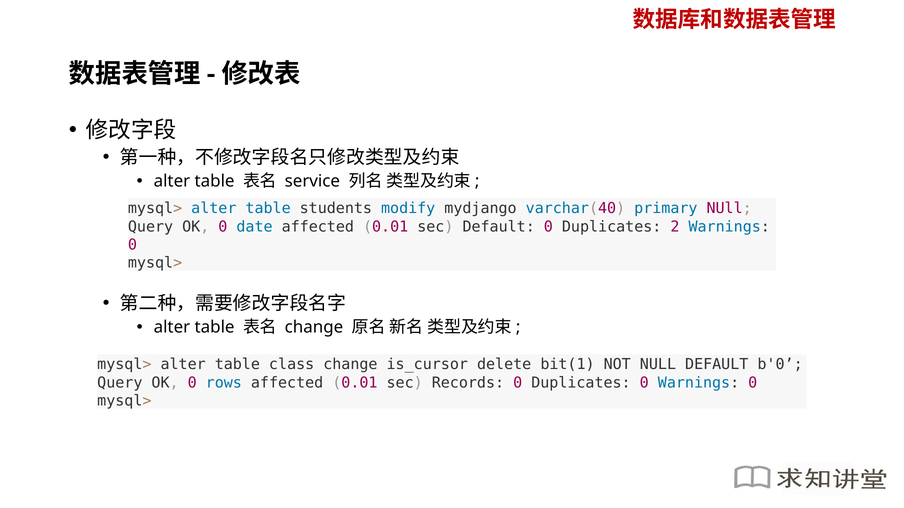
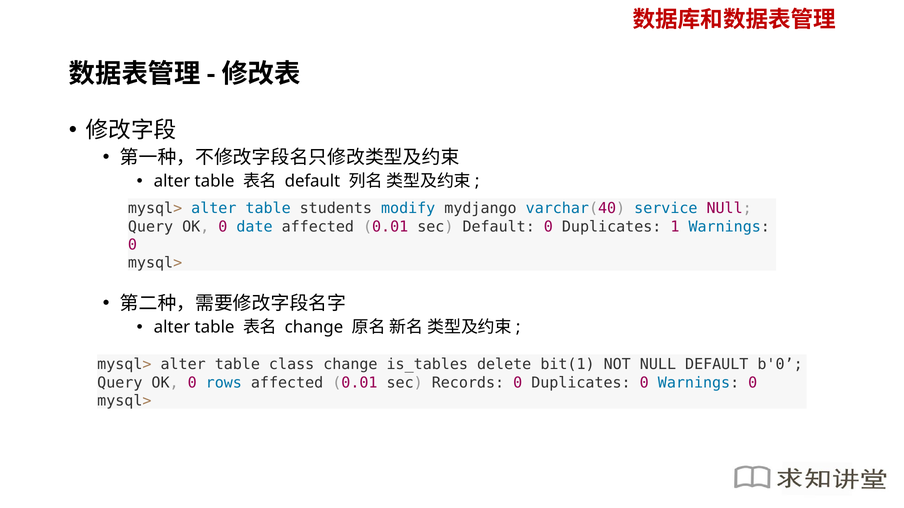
service at (312, 182): service -> default
primary: primary -> service
2: 2 -> 1
is_cursor: is_cursor -> is_tables
